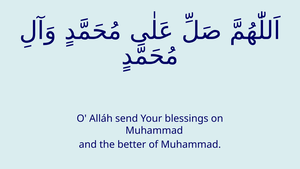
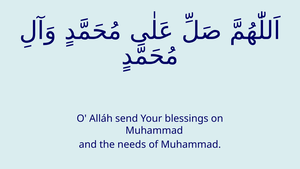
better: better -> needs
